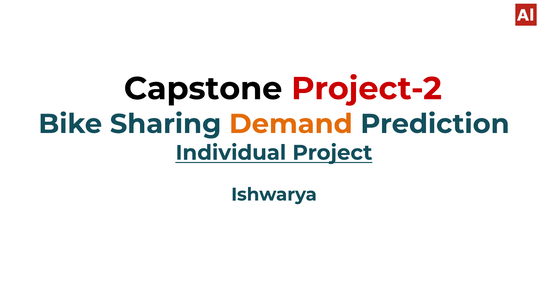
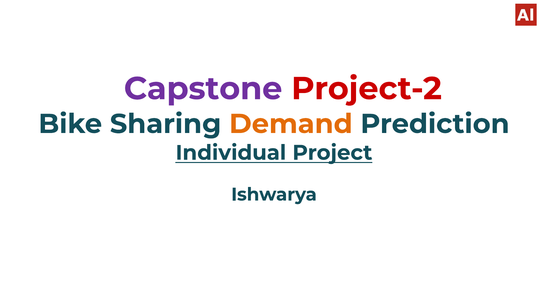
Capstone colour: black -> purple
